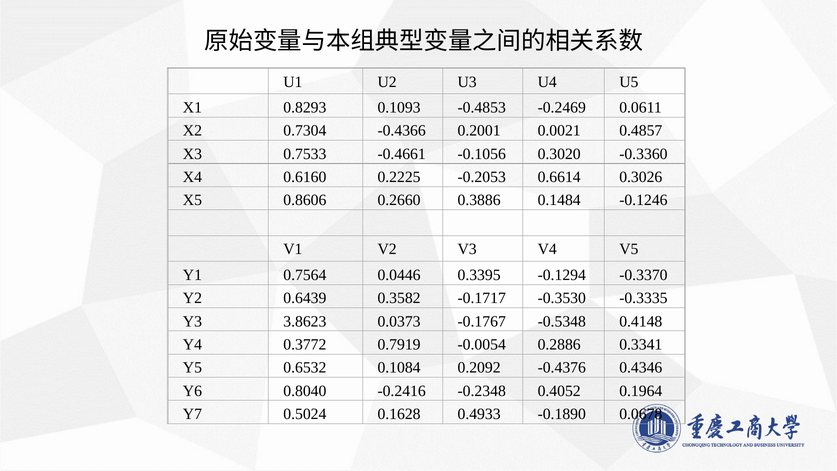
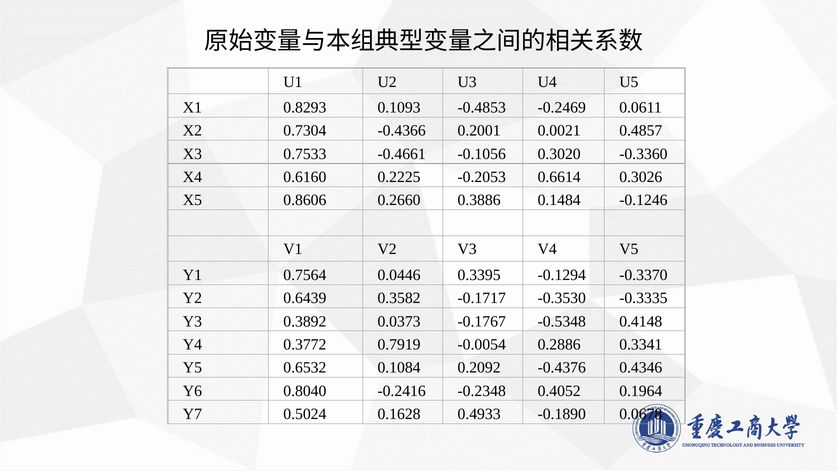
3.8623: 3.8623 -> 0.3892
